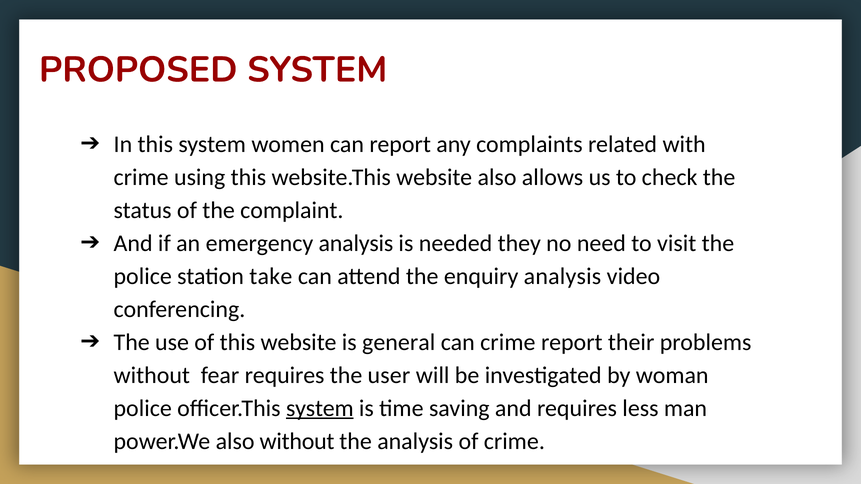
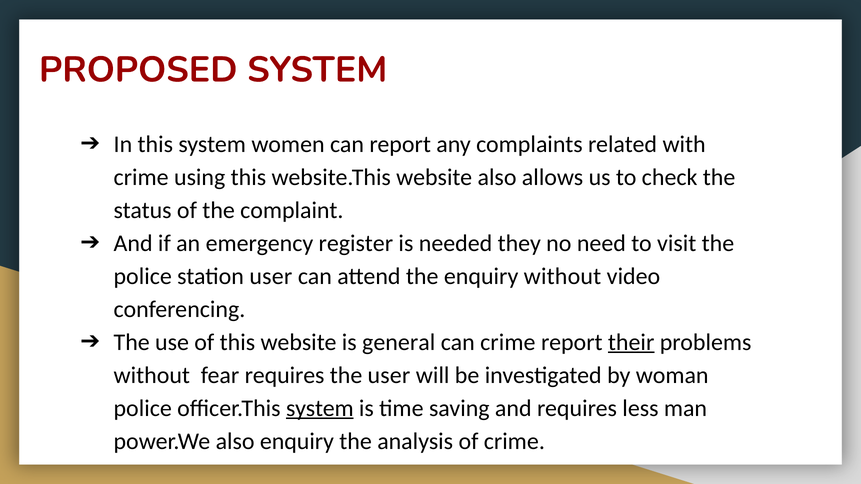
emergency analysis: analysis -> register
station take: take -> user
enquiry analysis: analysis -> without
their underline: none -> present
also without: without -> enquiry
